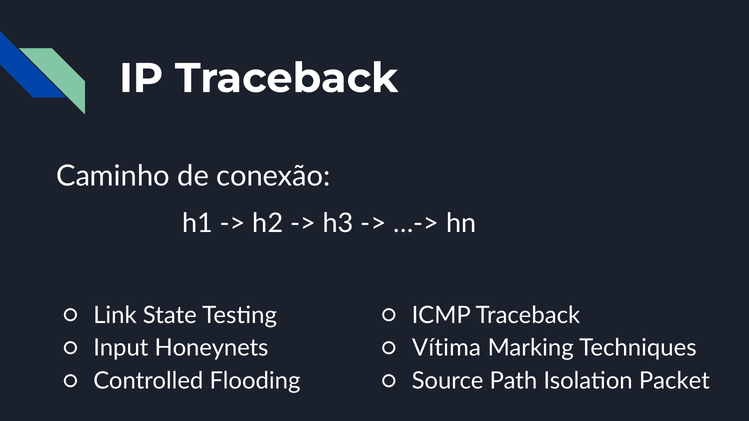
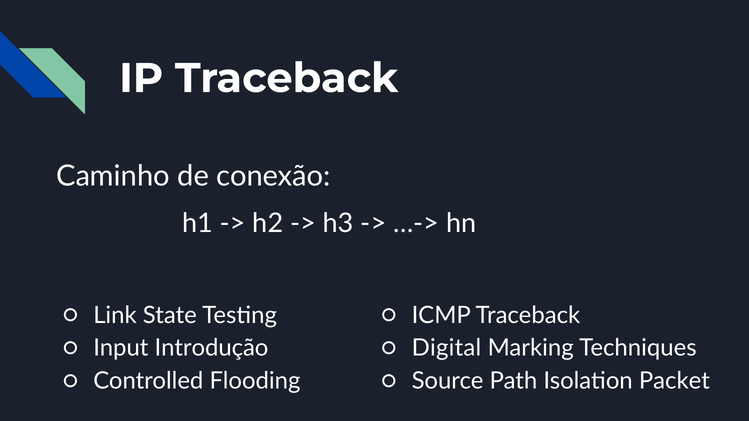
Honeynets: Honeynets -> Introdução
Vítima: Vítima -> Digital
